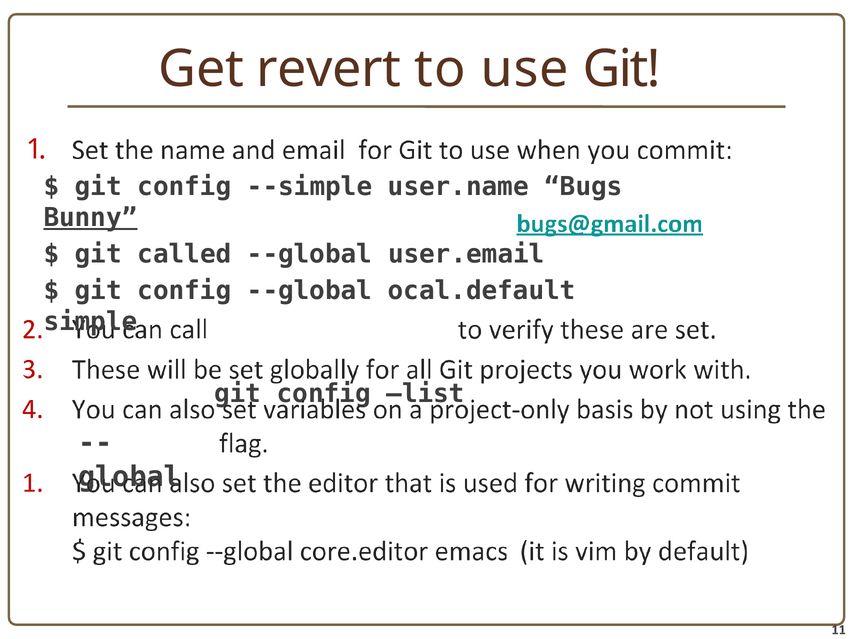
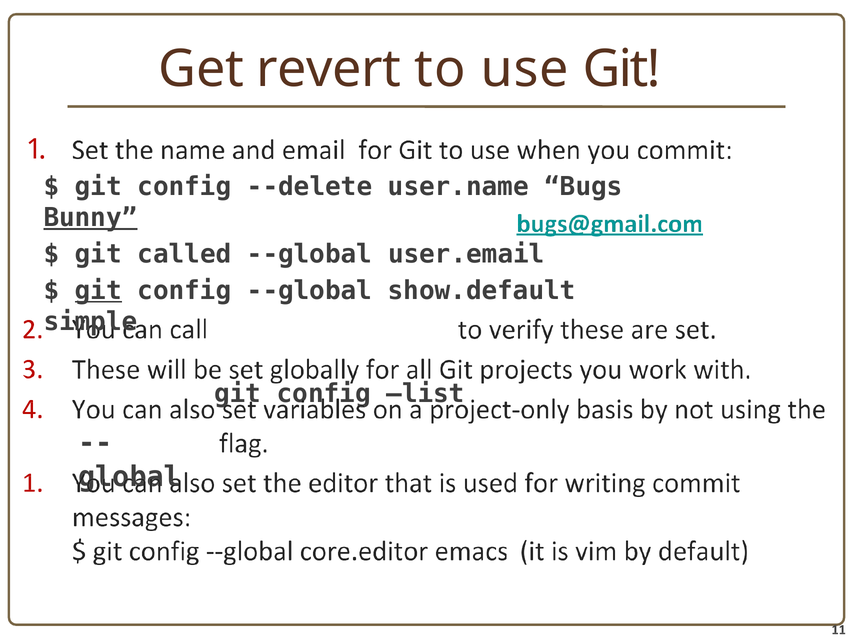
--simple: --simple -> --delete
git at (98, 291) underline: none -> present
ocal.default: ocal.default -> show.default
